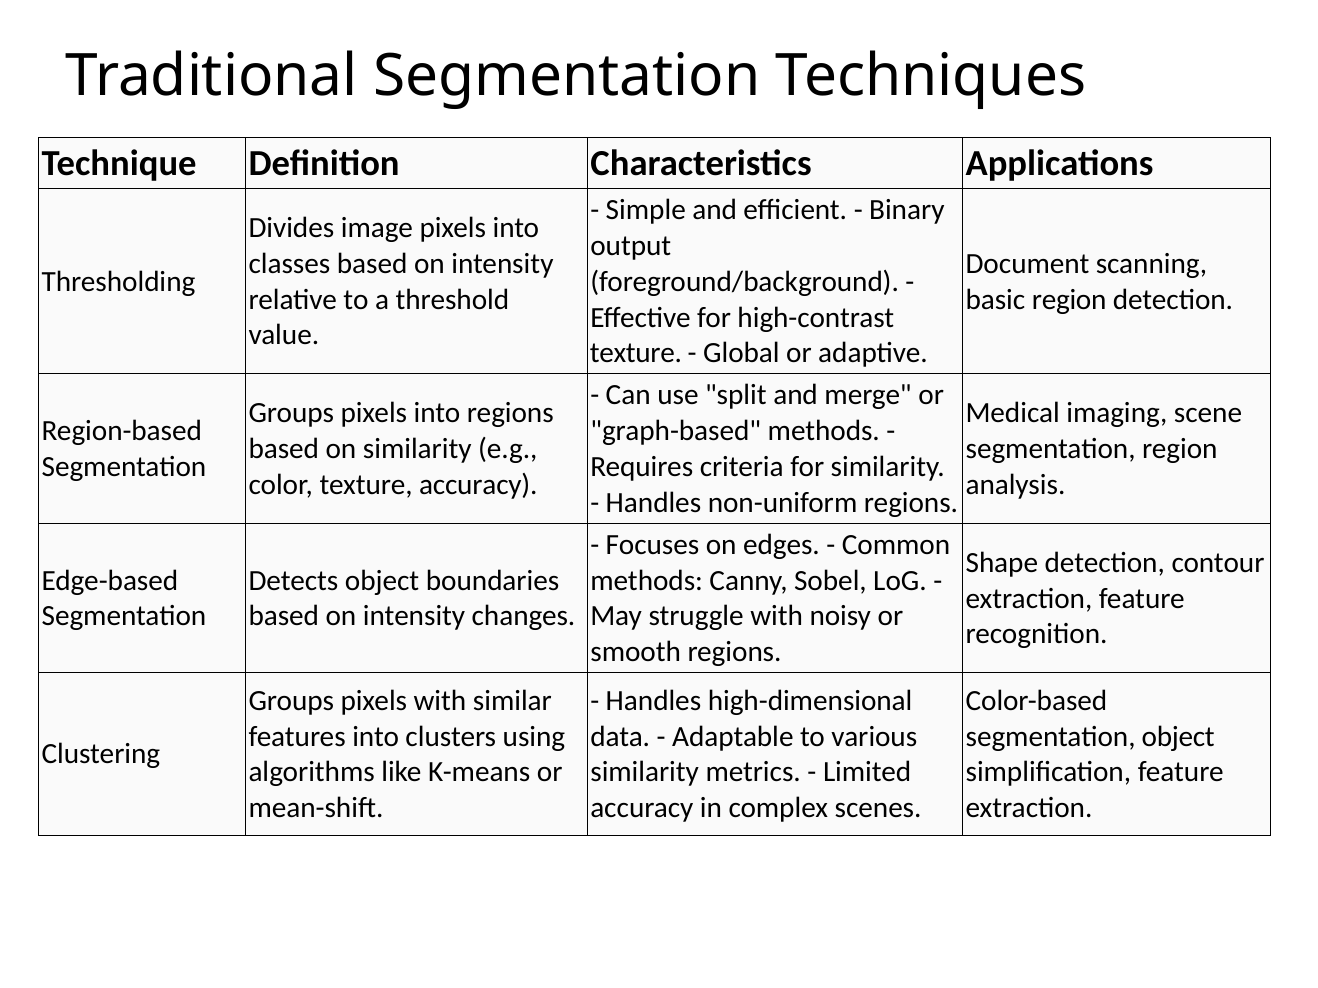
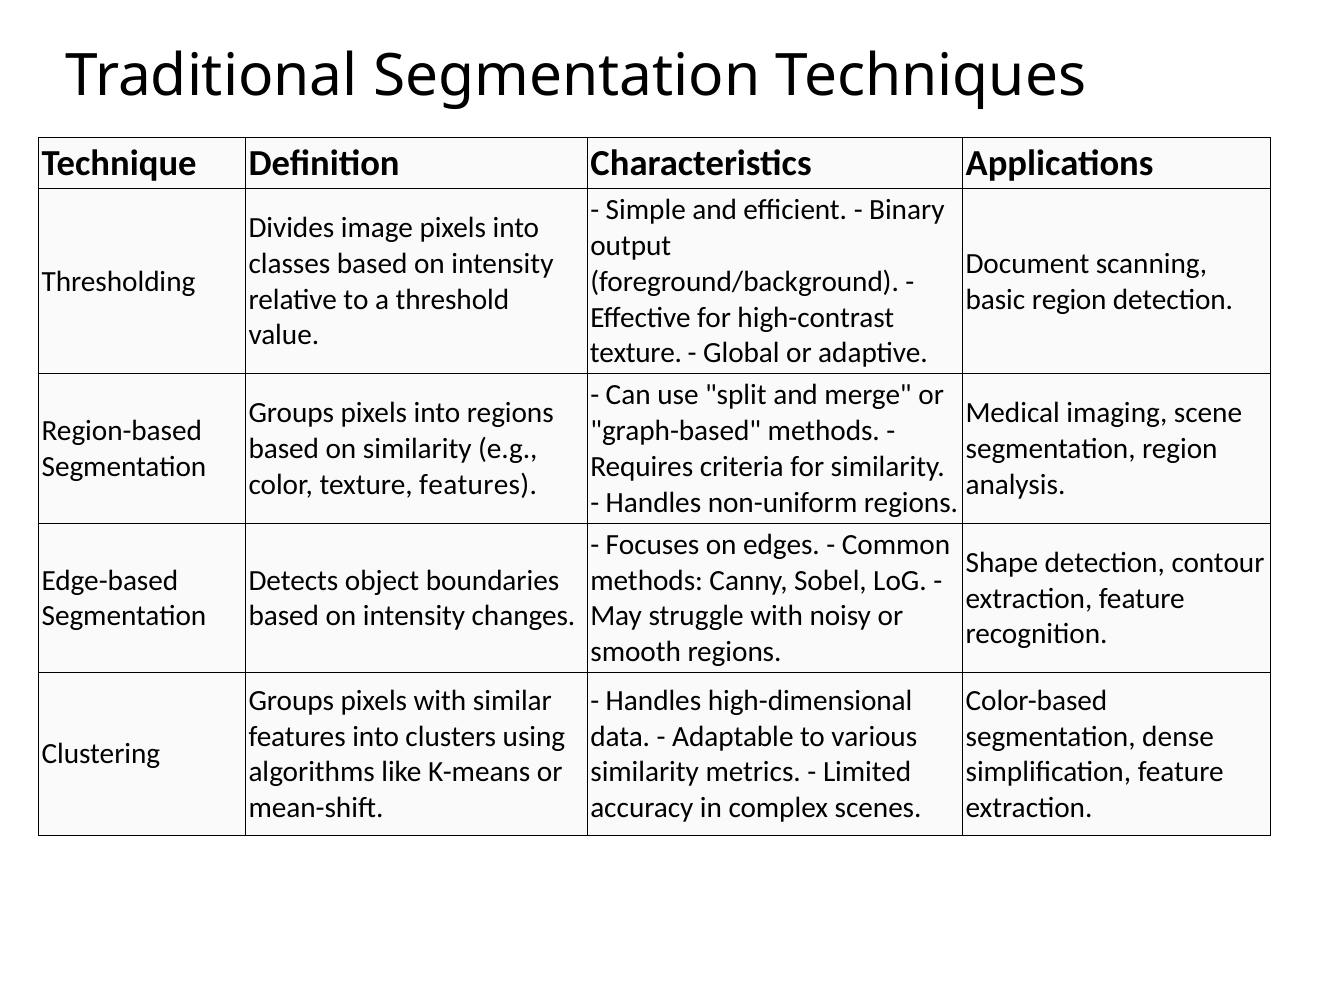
texture accuracy: accuracy -> features
segmentation object: object -> dense
